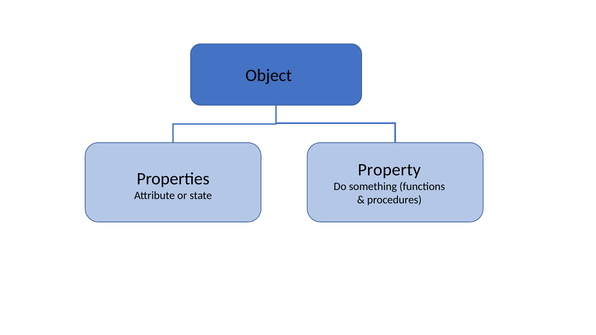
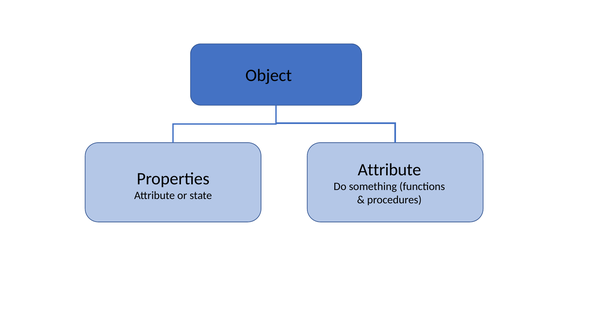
Property at (389, 170): Property -> Attribute
